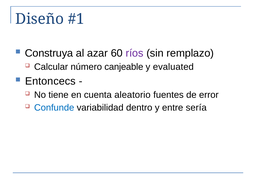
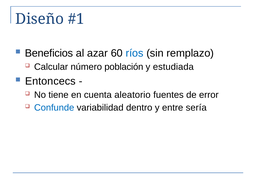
Construya: Construya -> Beneficios
ríos colour: purple -> blue
canjeable: canjeable -> población
evaluated: evaluated -> estudiada
